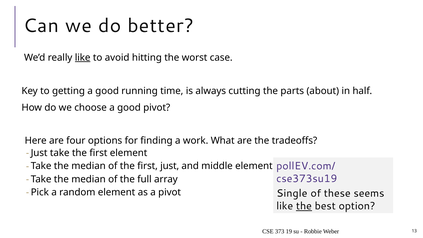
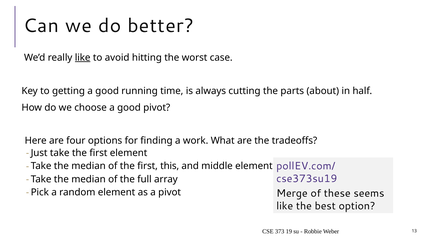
first just: just -> this
Single: Single -> Merge
the at (304, 206) underline: present -> none
